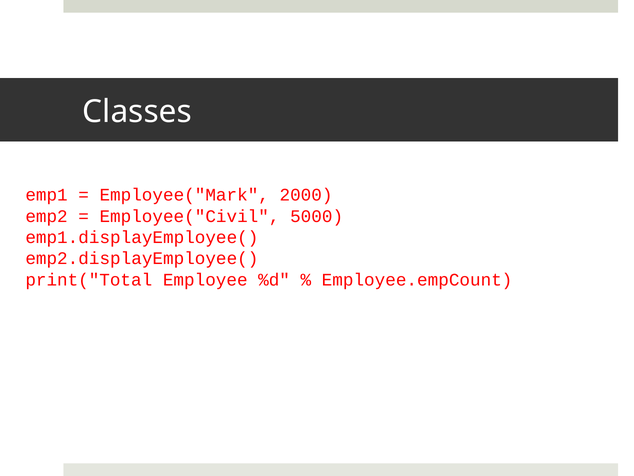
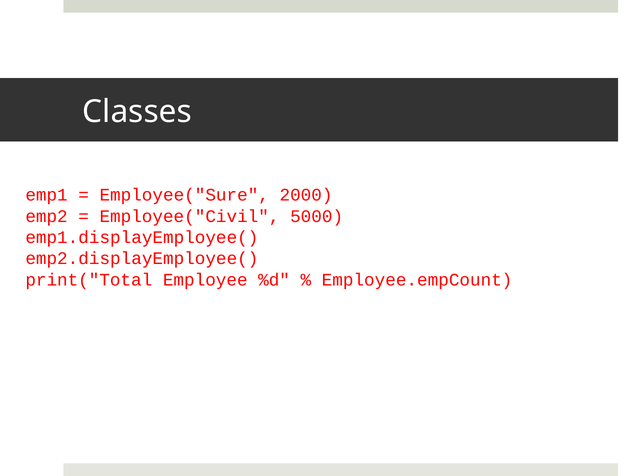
Employee("Mark: Employee("Mark -> Employee("Sure
